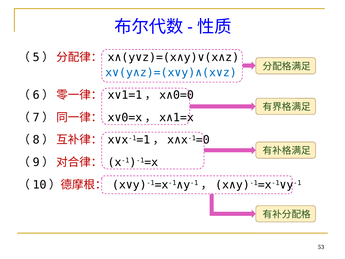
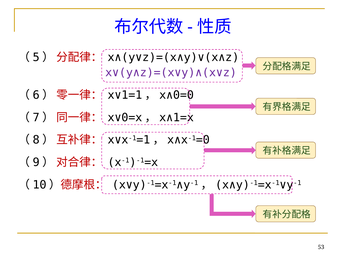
x∨(y∧z)=(x∨y)∧(x∨z colour: blue -> purple
